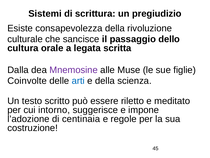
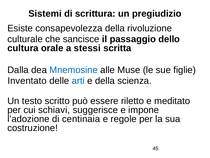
legata: legata -> stessi
Mnemosine colour: purple -> blue
Coinvolte: Coinvolte -> Inventato
intorno: intorno -> schiavi
